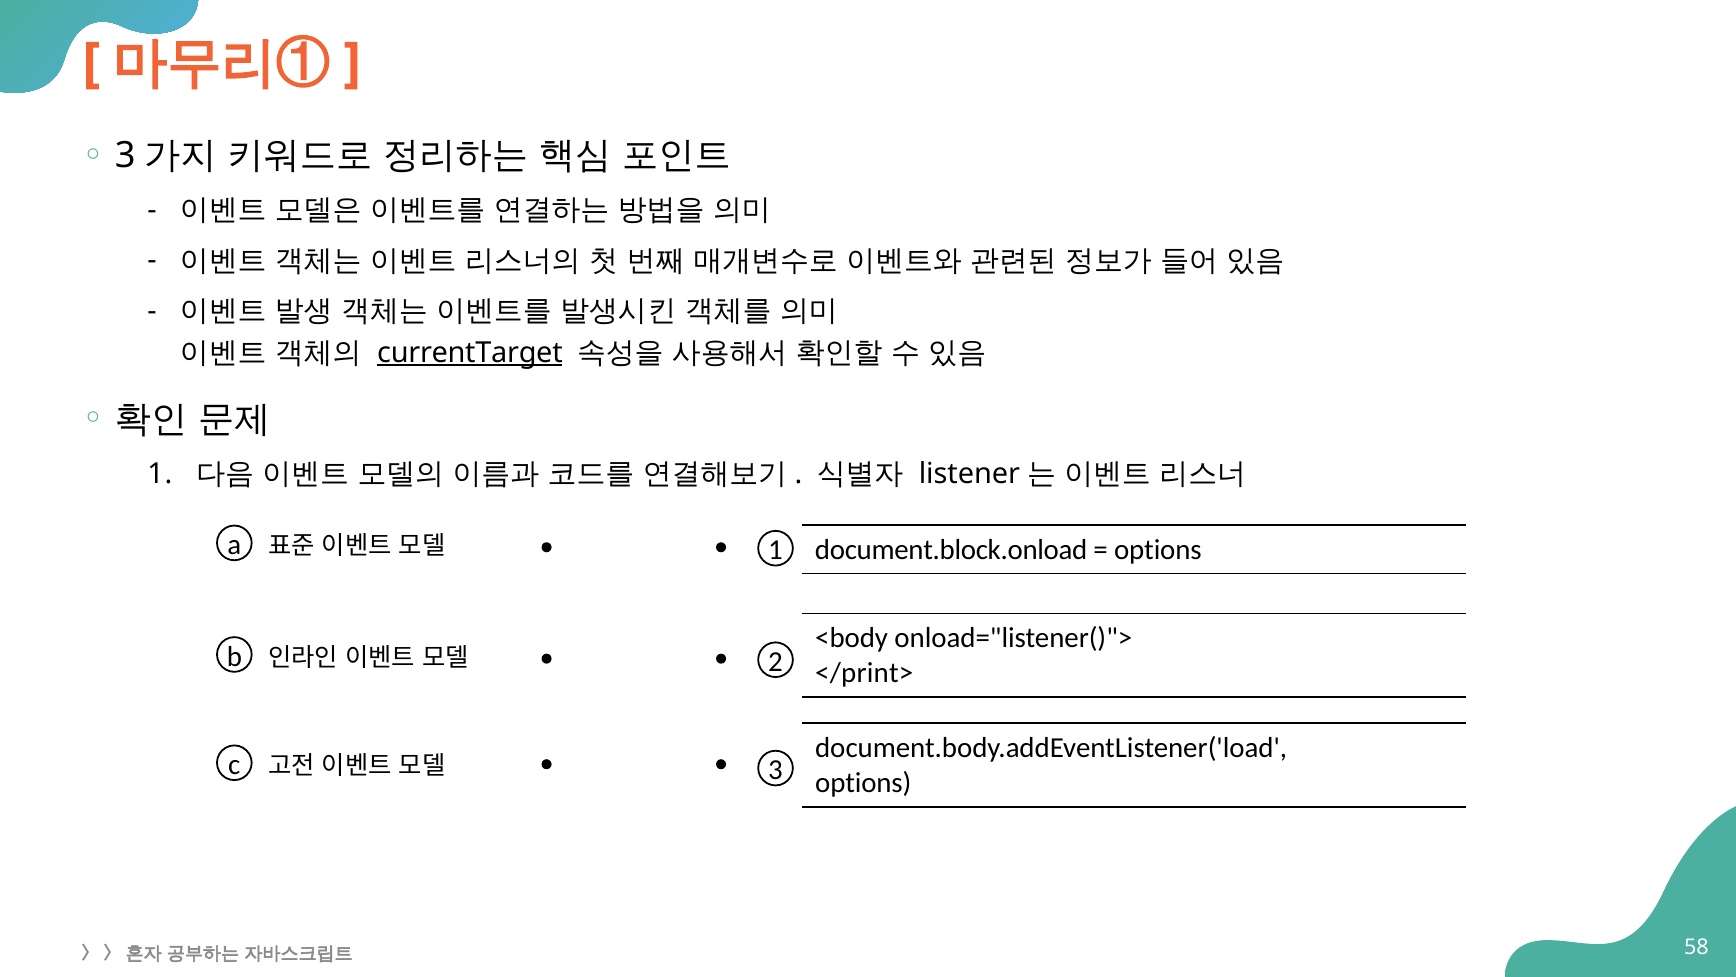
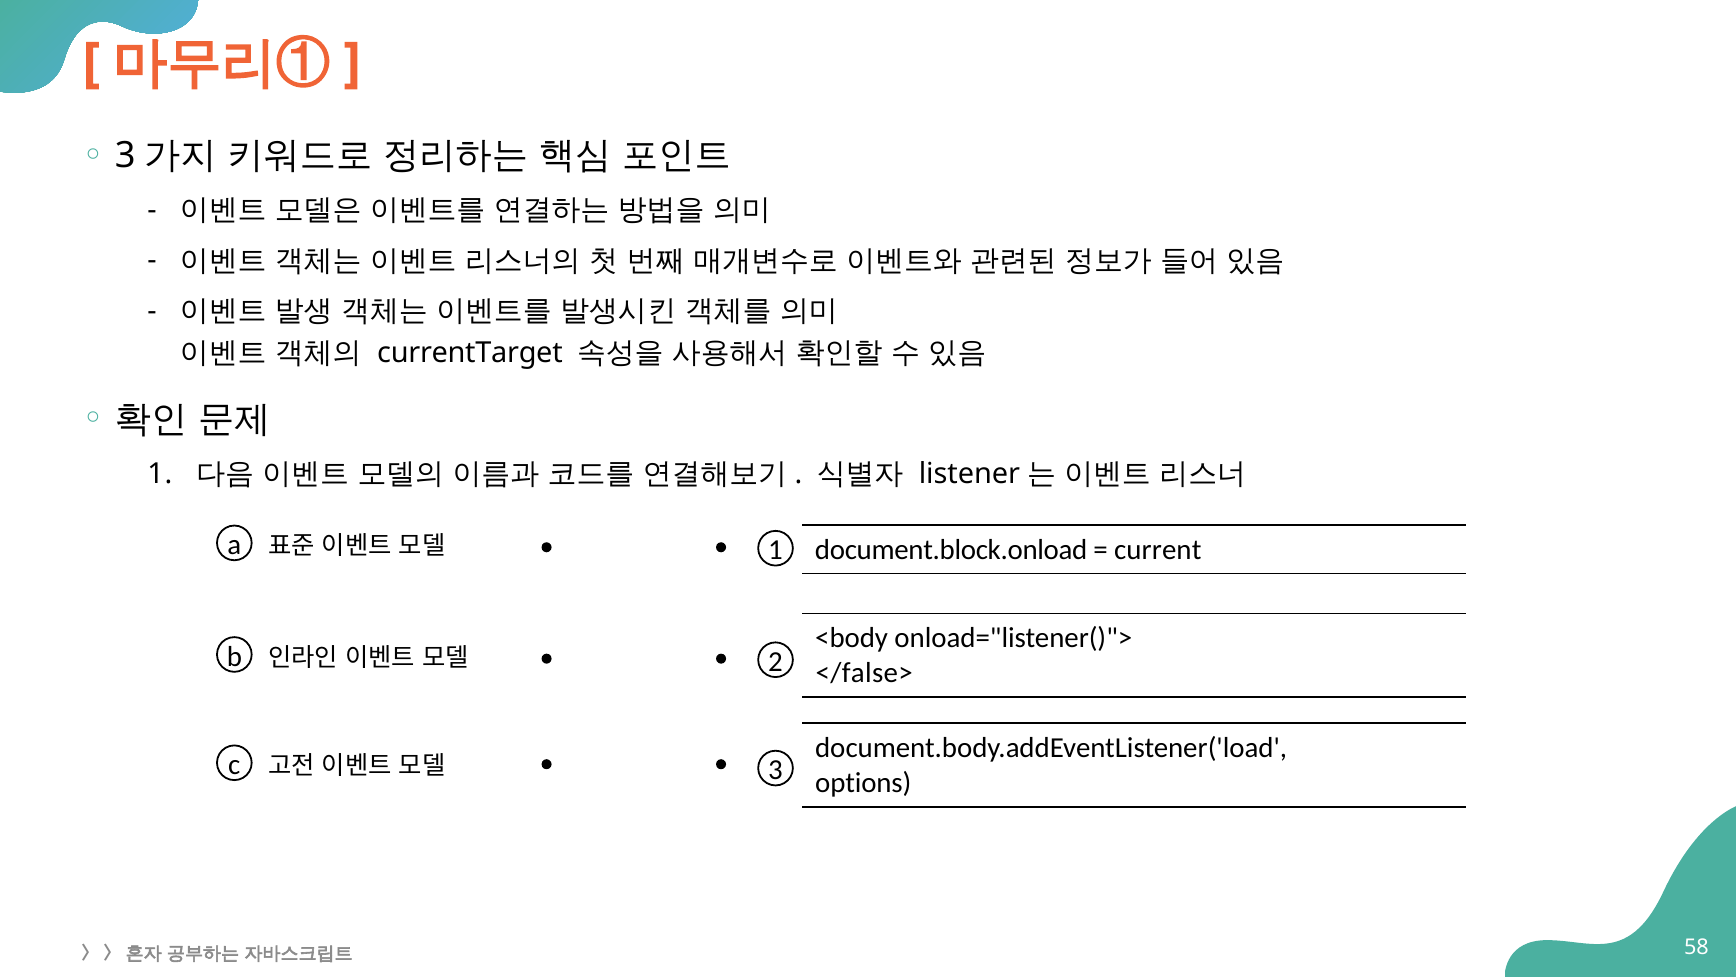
currentTarget underline: present -> none
options at (1158, 549): options -> current
</print>: </print> -> </false>
